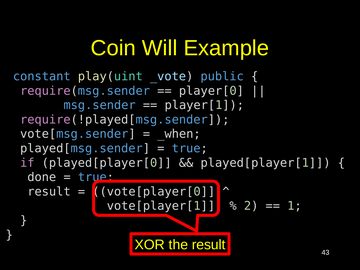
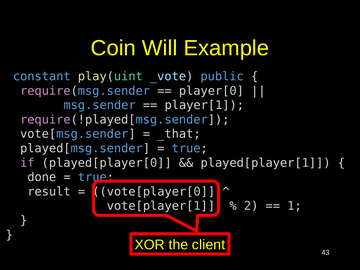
_when: _when -> _that
the result: result -> client
